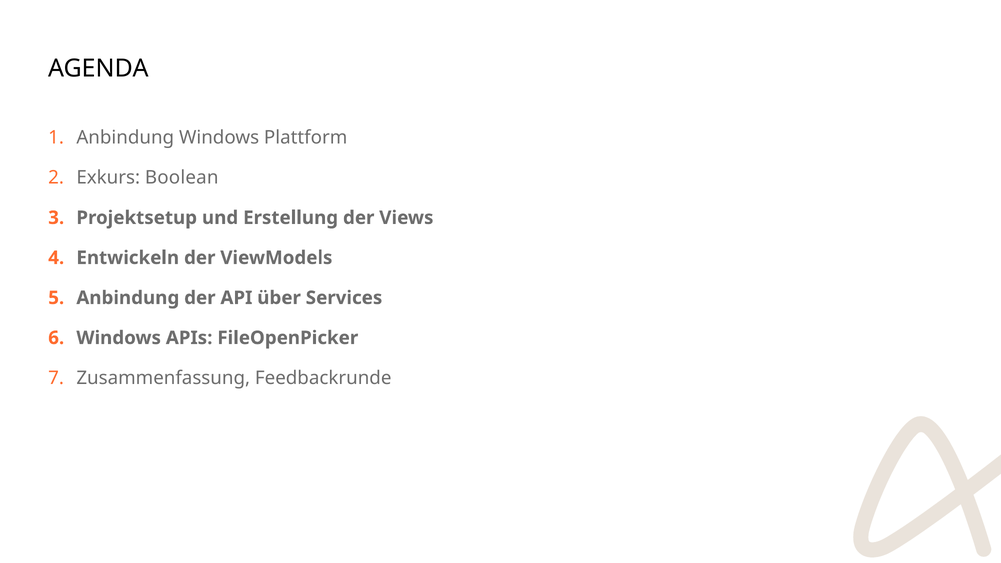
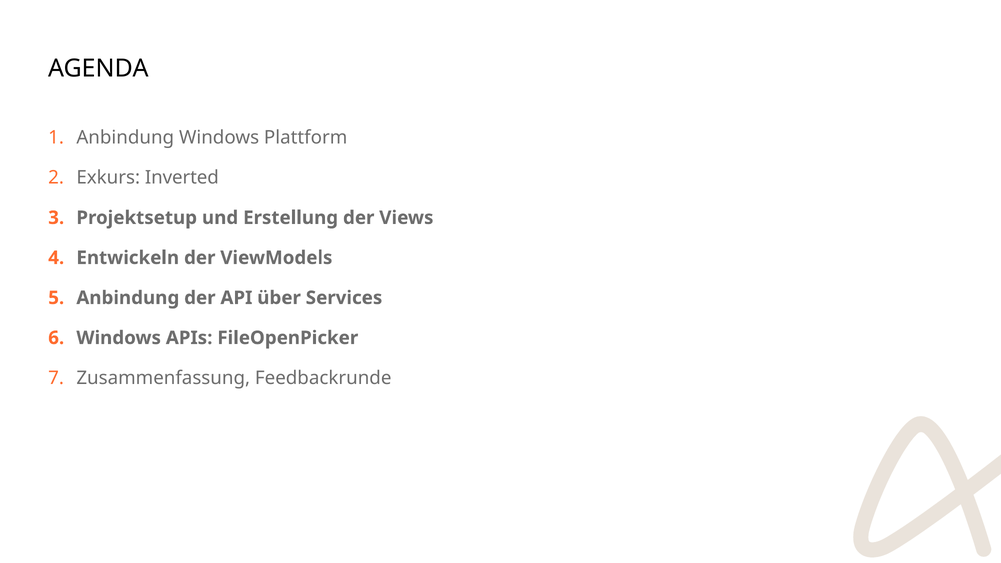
Boolean: Boolean -> Inverted
